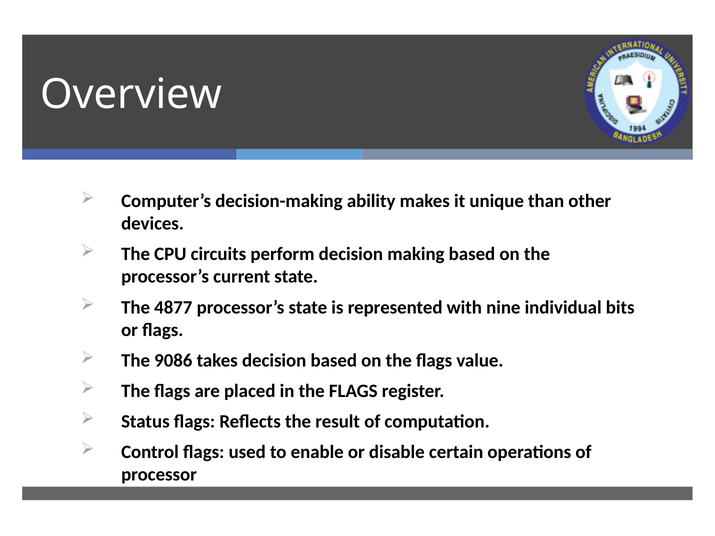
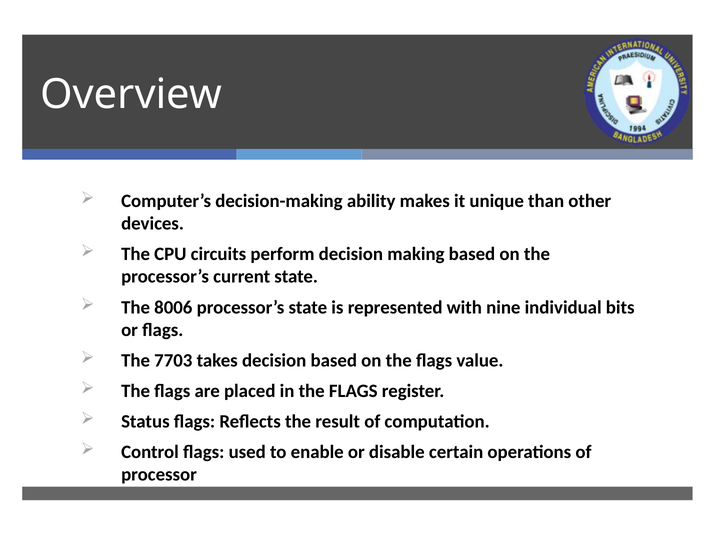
4877: 4877 -> 8006
9086: 9086 -> 7703
